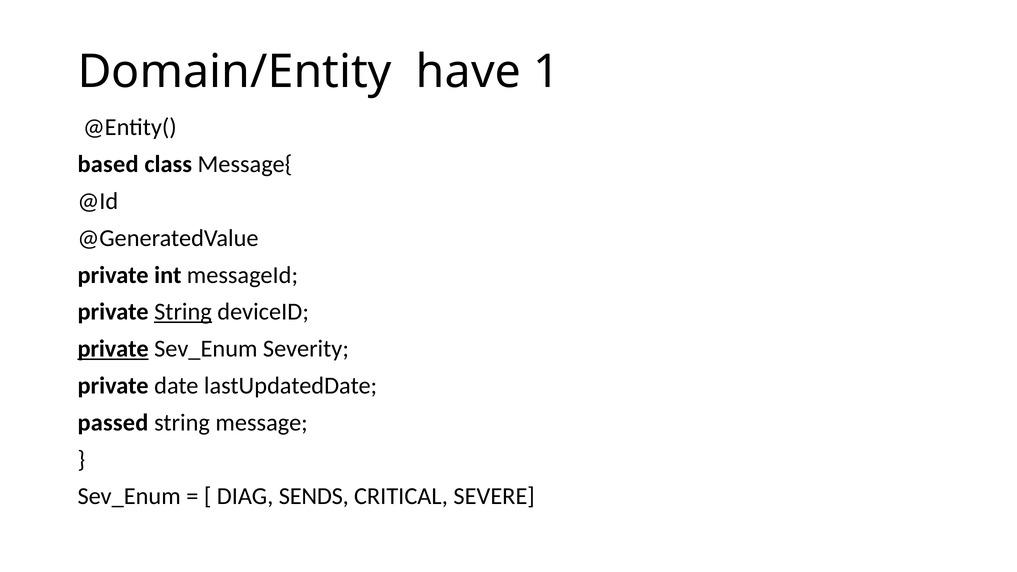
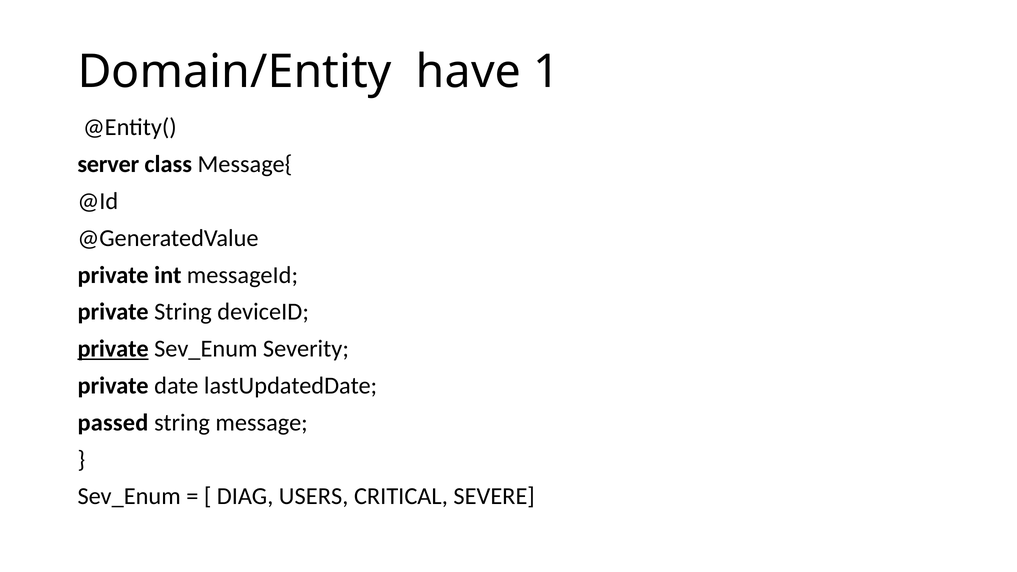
based: based -> server
String at (183, 312) underline: present -> none
SENDS: SENDS -> USERS
